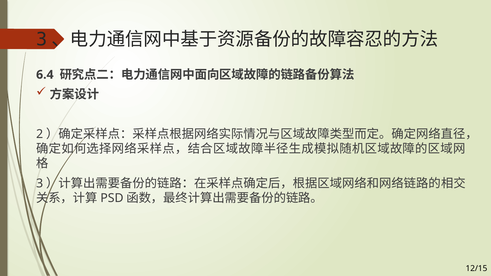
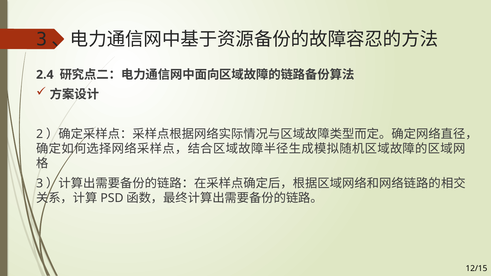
6.4: 6.4 -> 2.4
